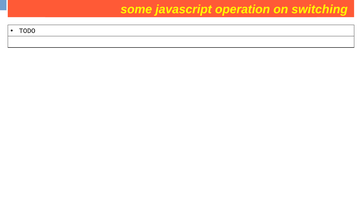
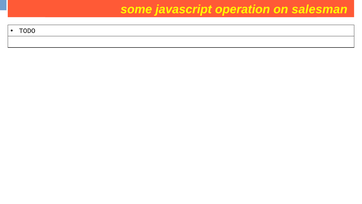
switching: switching -> salesman
